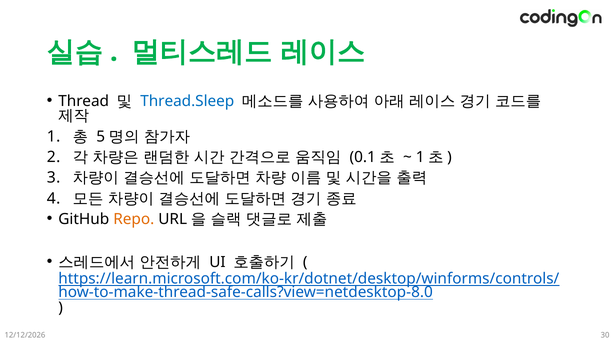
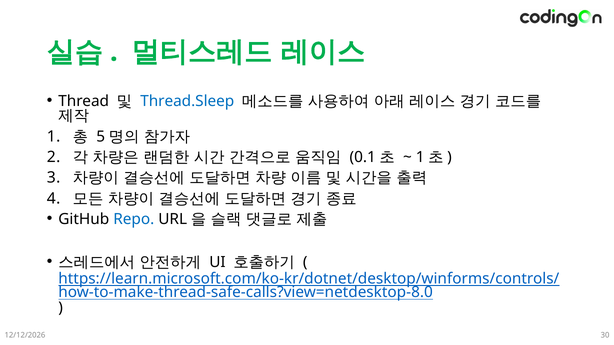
Repo colour: orange -> blue
